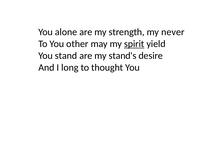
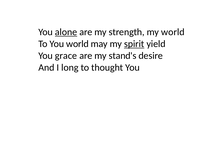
alone underline: none -> present
my never: never -> world
You other: other -> world
stand: stand -> grace
